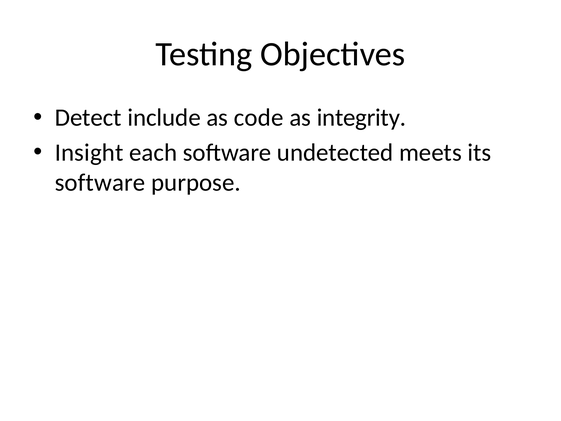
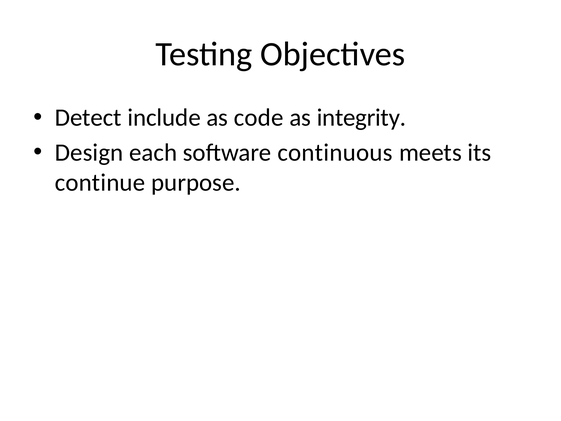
Insight: Insight -> Design
undetected: undetected -> continuous
software at (100, 183): software -> continue
